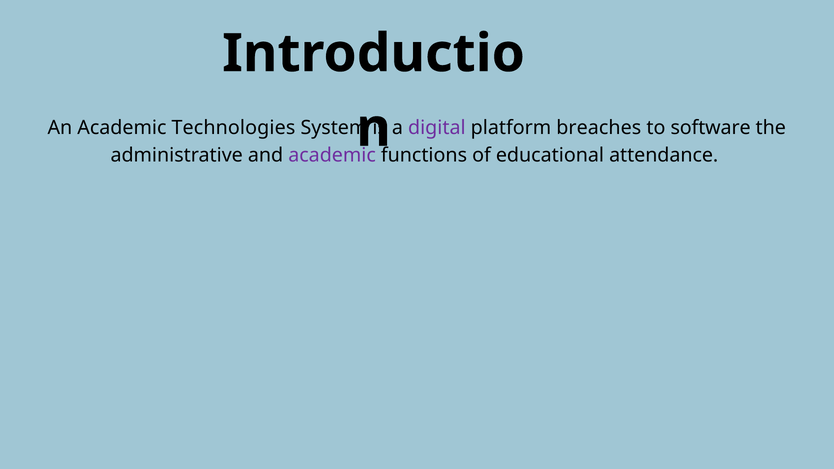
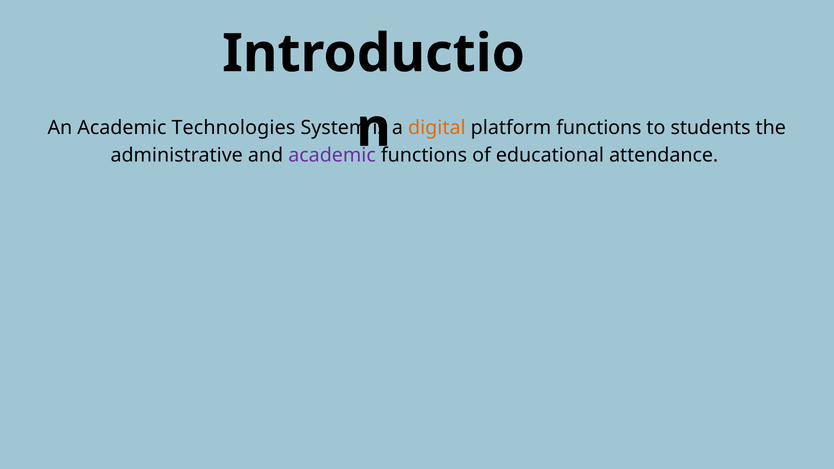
digital colour: purple -> orange
platform breaches: breaches -> functions
software: software -> students
